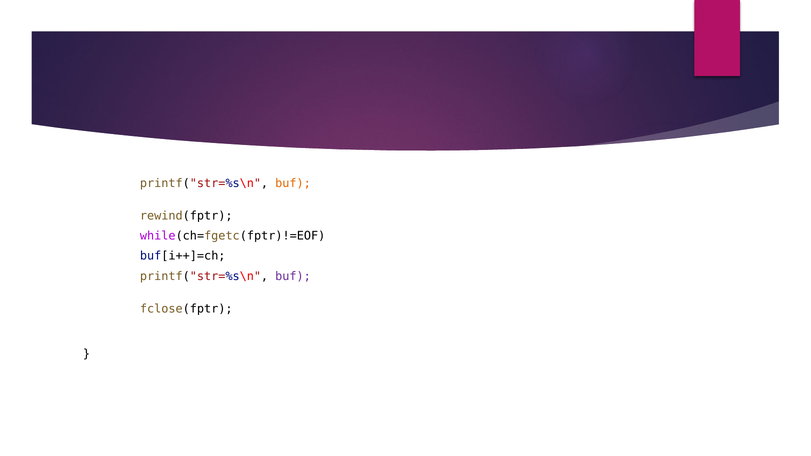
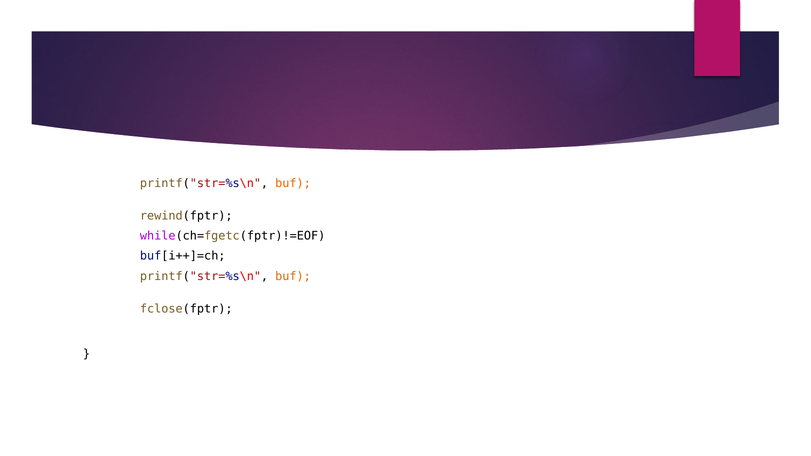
buf at (293, 276) colour: purple -> orange
